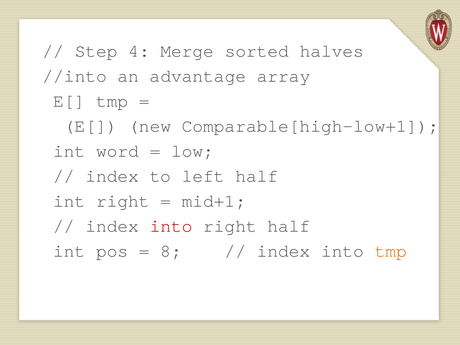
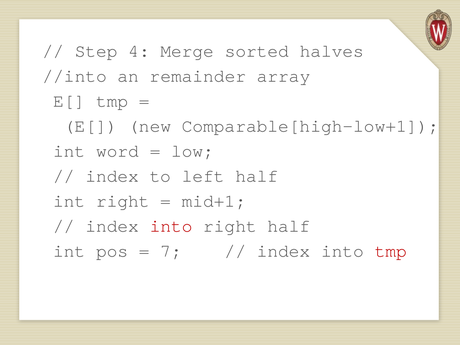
advantage: advantage -> remainder
8: 8 -> 7
tmp at (391, 251) colour: orange -> red
